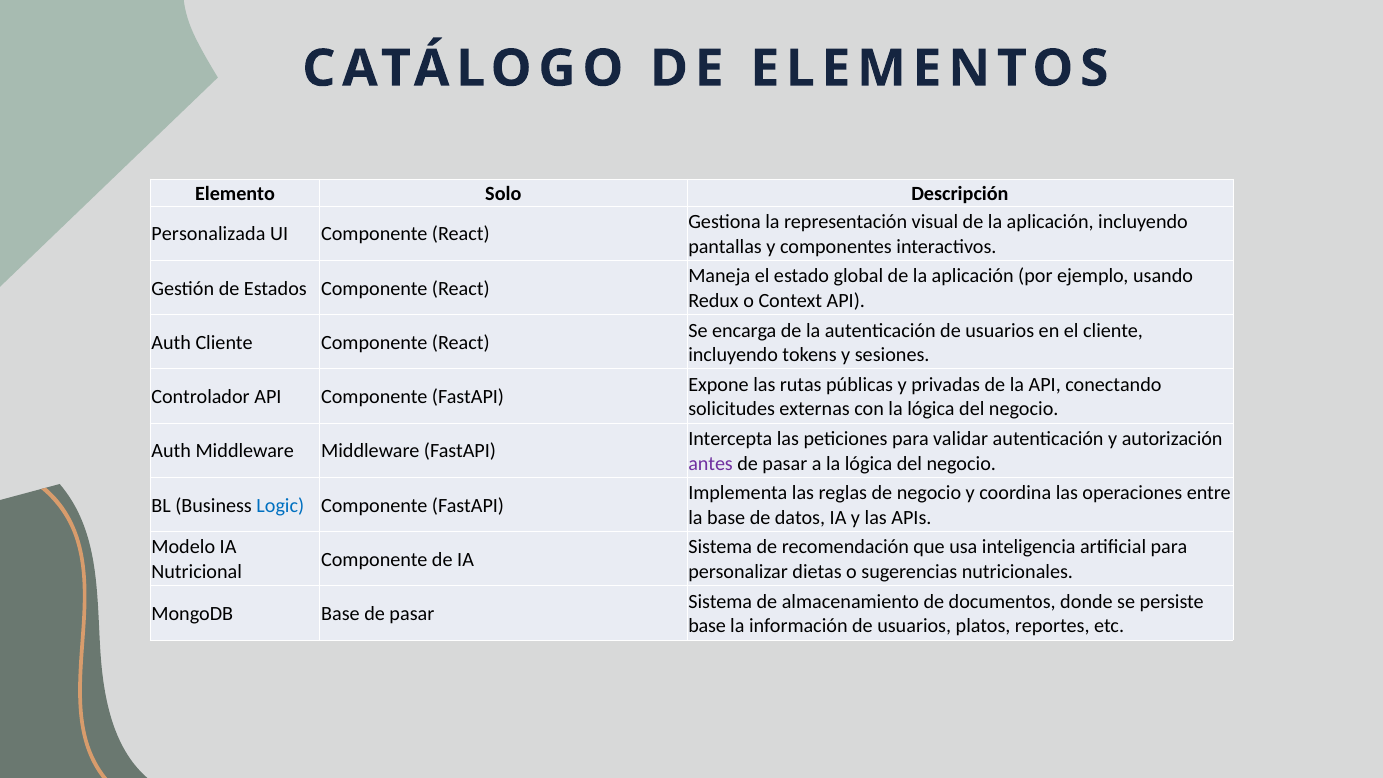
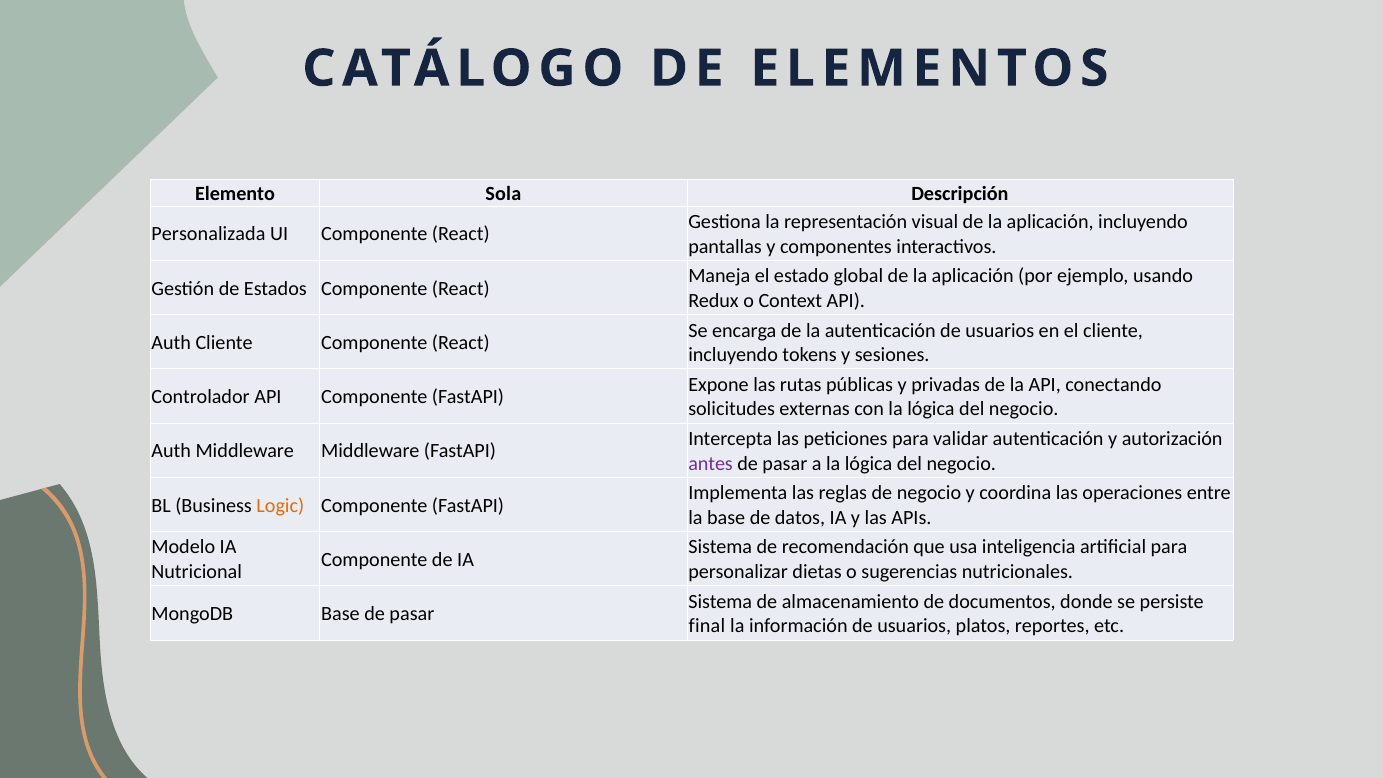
Solo: Solo -> Sola
Logic colour: blue -> orange
base at (707, 626): base -> final
